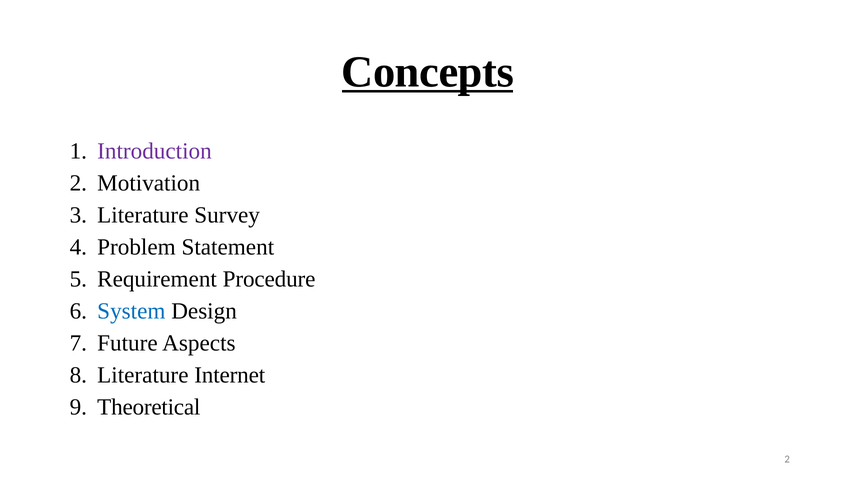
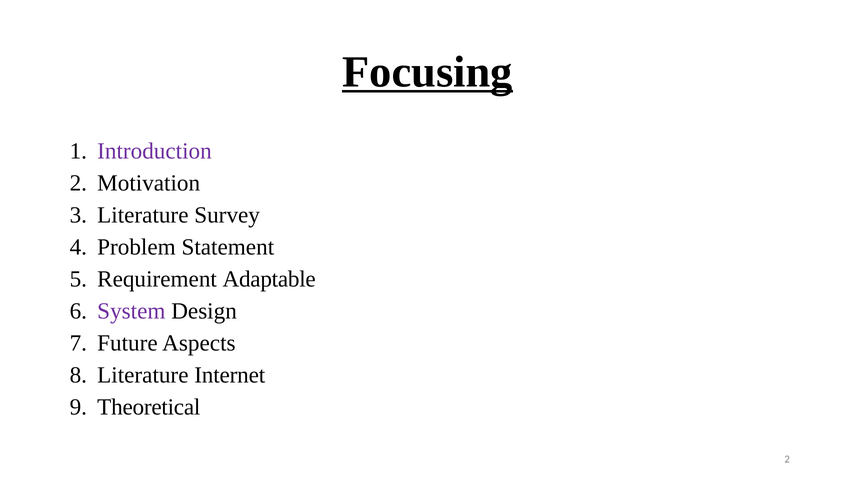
Concepts: Concepts -> Focusing
Procedure: Procedure -> Adaptable
System colour: blue -> purple
